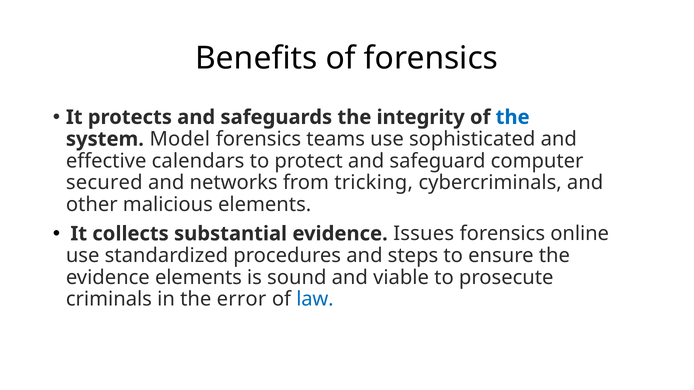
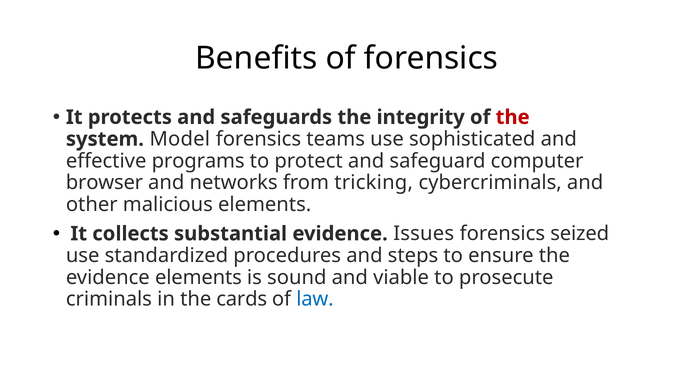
the at (513, 117) colour: blue -> red
calendars: calendars -> programs
secured: secured -> browser
online: online -> seized
error: error -> cards
